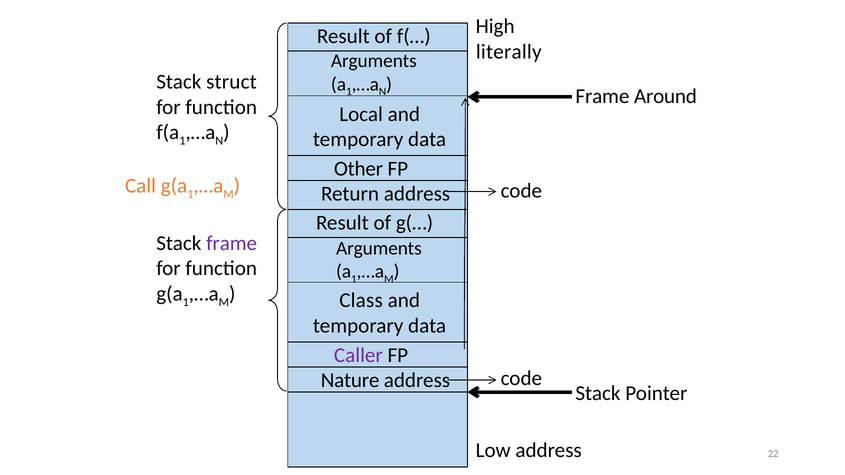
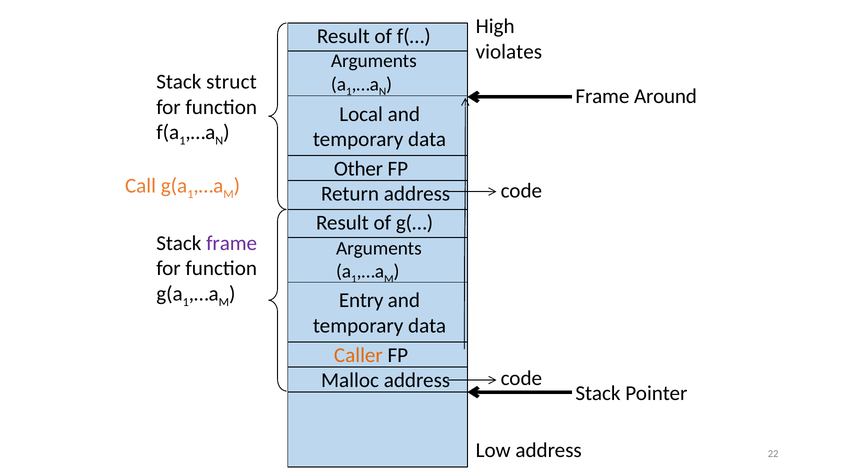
literally: literally -> violates
Class: Class -> Entry
Caller colour: purple -> orange
Nature: Nature -> Malloc
